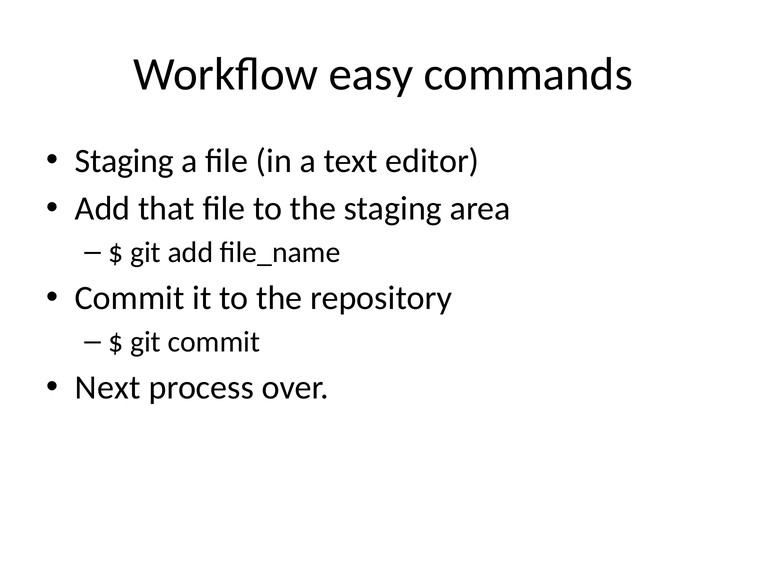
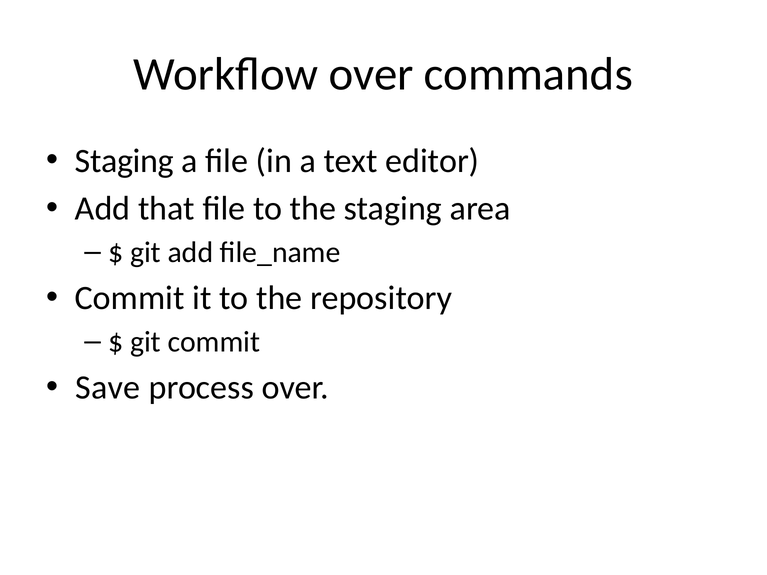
Workflow easy: easy -> over
Next: Next -> Save
